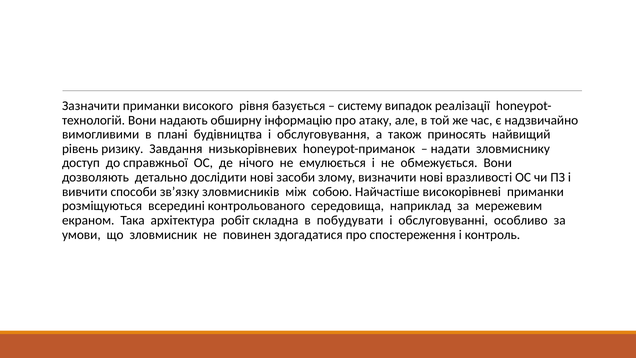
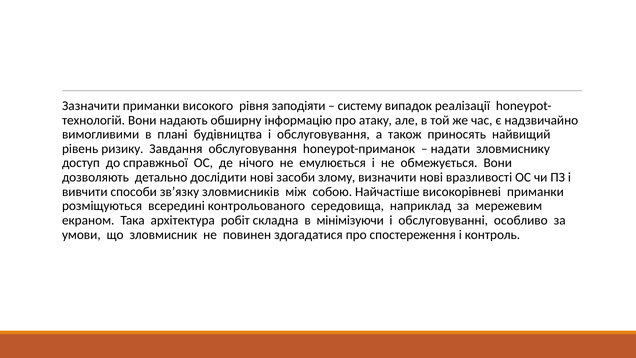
базується: базується -> заподіяти
Завдання низькорівневих: низькорівневих -> обслуговування
побудувати: побудувати -> мінімізуючи
